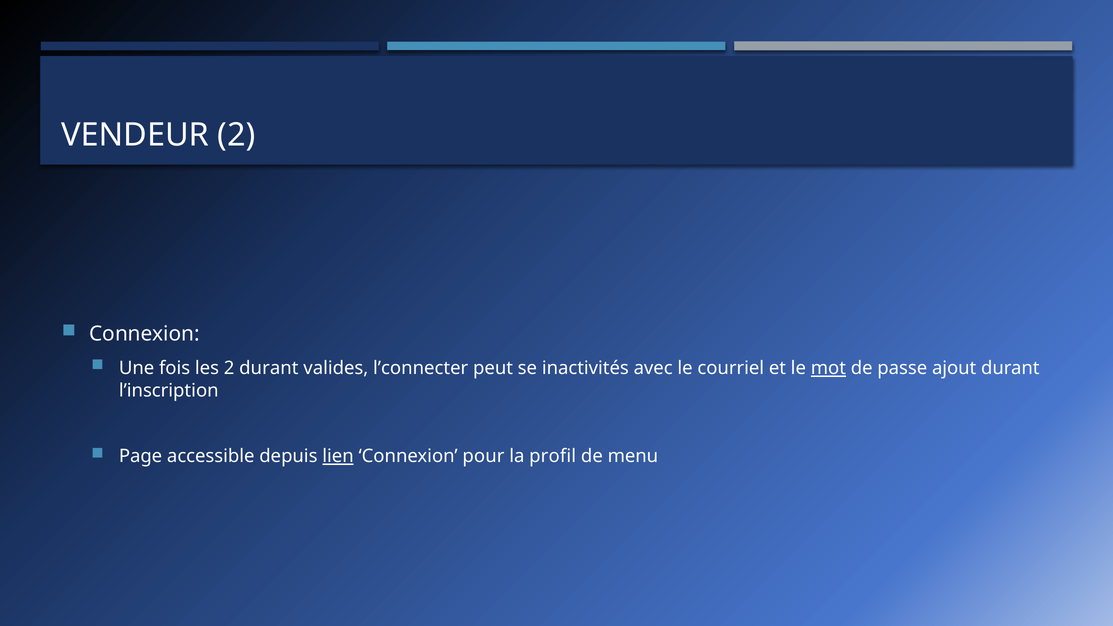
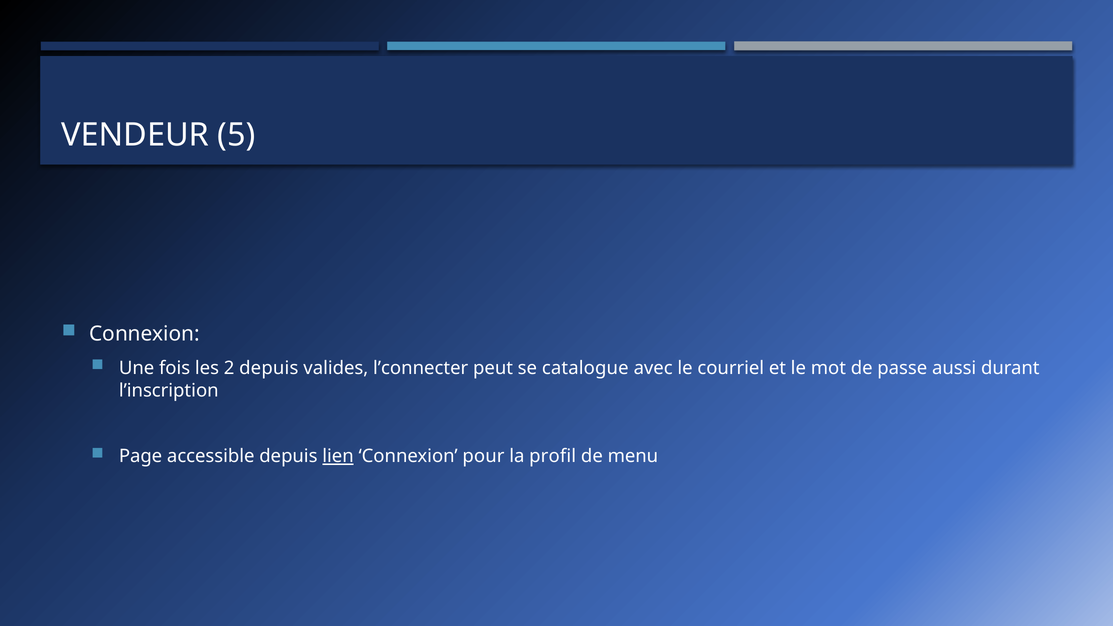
VENDEUR 2: 2 -> 5
2 durant: durant -> depuis
inactivités: inactivités -> catalogue
mot underline: present -> none
ajout: ajout -> aussi
